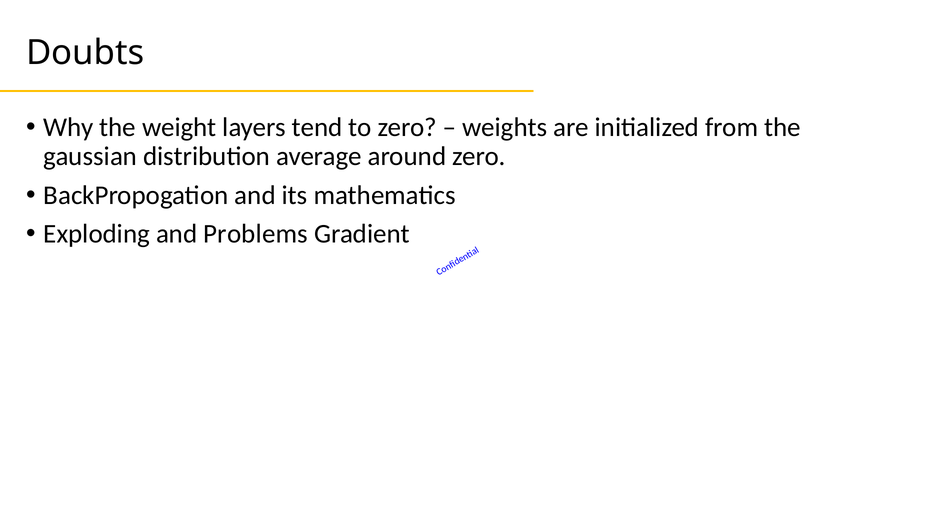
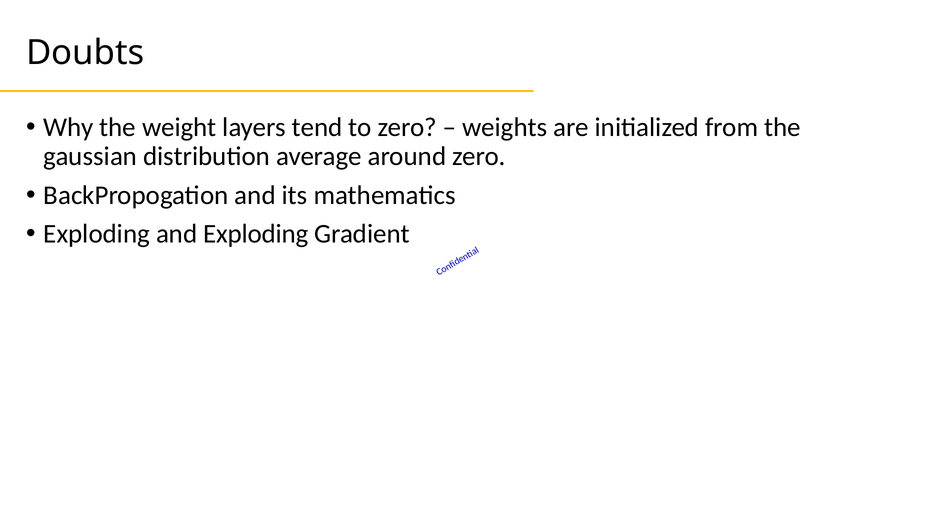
and Problems: Problems -> Exploding
